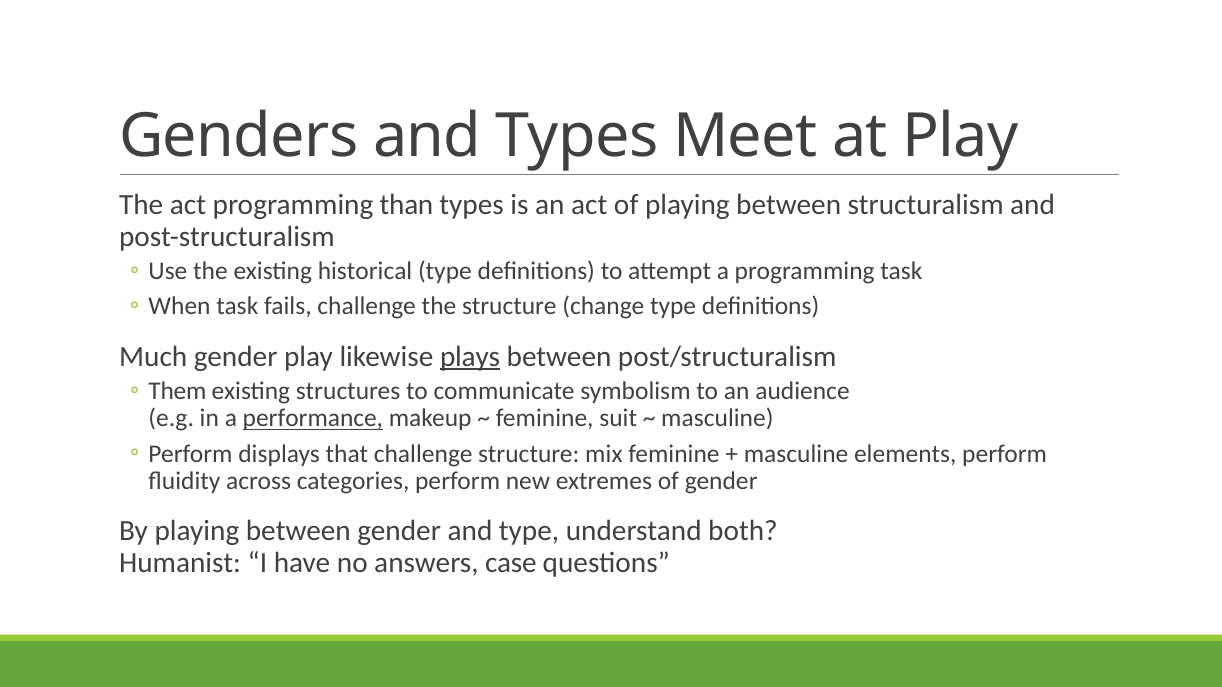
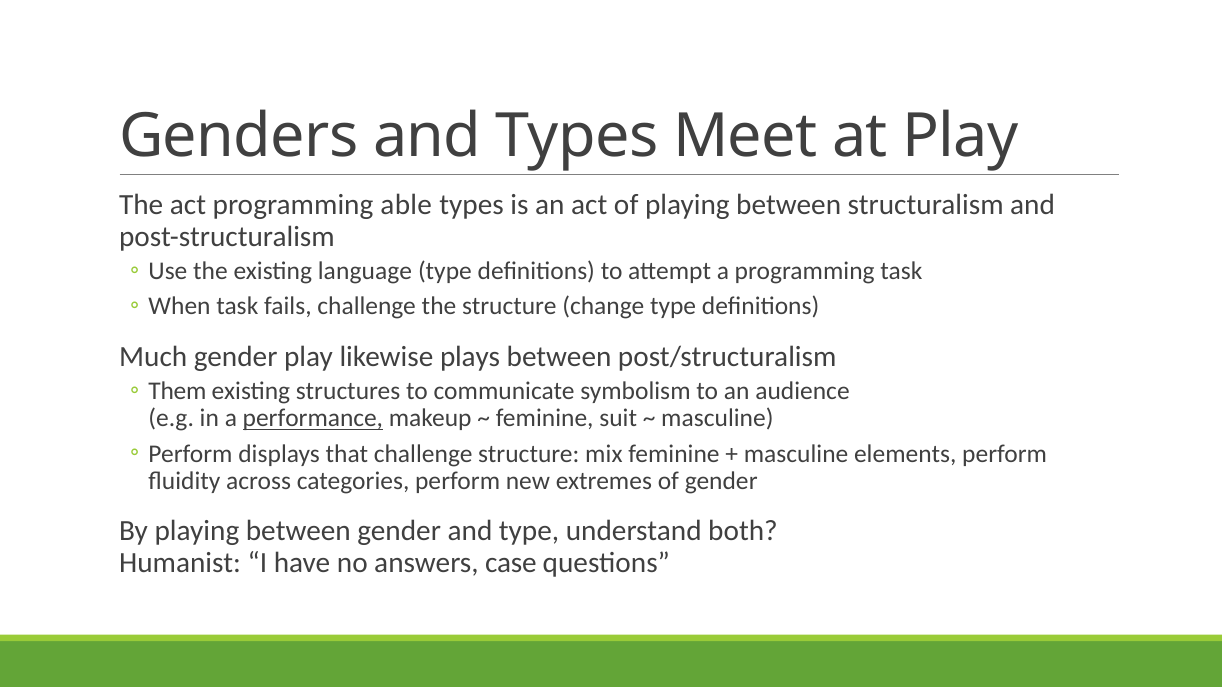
than: than -> able
historical: historical -> language
plays underline: present -> none
